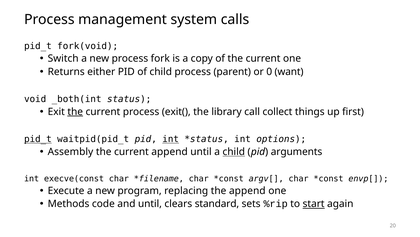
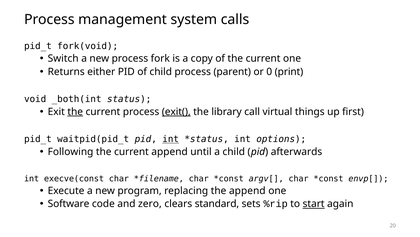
want: want -> print
exit( underline: none -> present
collect: collect -> virtual
pid_t at (38, 139) underline: present -> none
Assembly: Assembly -> Following
child at (234, 151) underline: present -> none
arguments: arguments -> afterwards
Methods: Methods -> Software
and until: until -> zero
